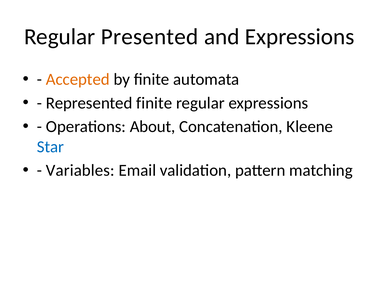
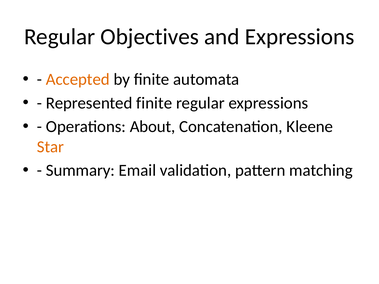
Presented: Presented -> Objectives
Star colour: blue -> orange
Variables: Variables -> Summary
